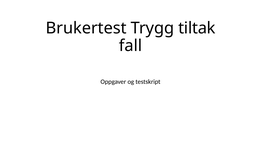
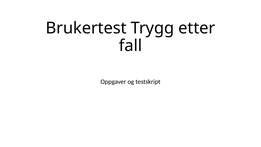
tiltak: tiltak -> etter
